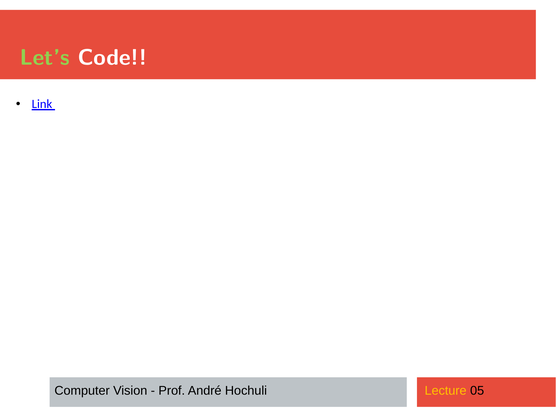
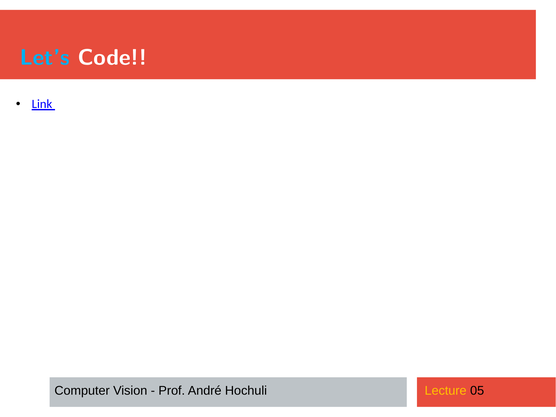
Let’s colour: light green -> light blue
